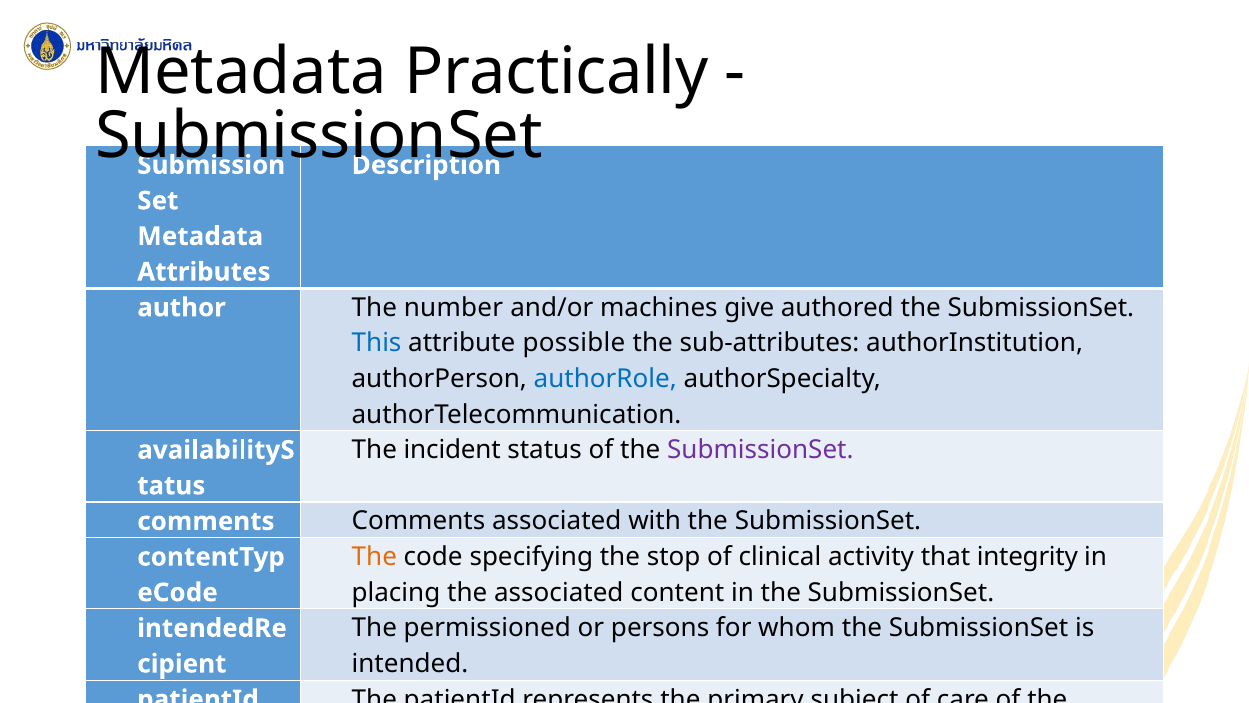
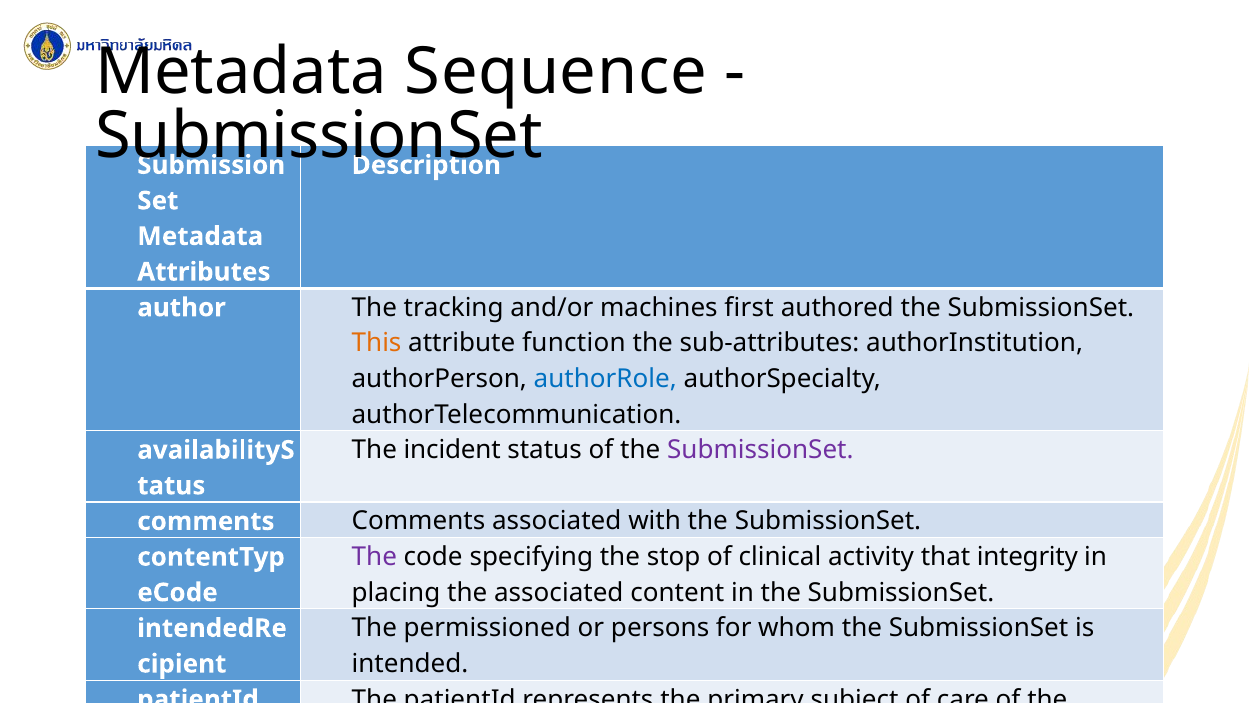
Practically: Practically -> Sequence
number: number -> tracking
give: give -> first
This colour: blue -> orange
possible: possible -> function
The at (374, 557) colour: orange -> purple
